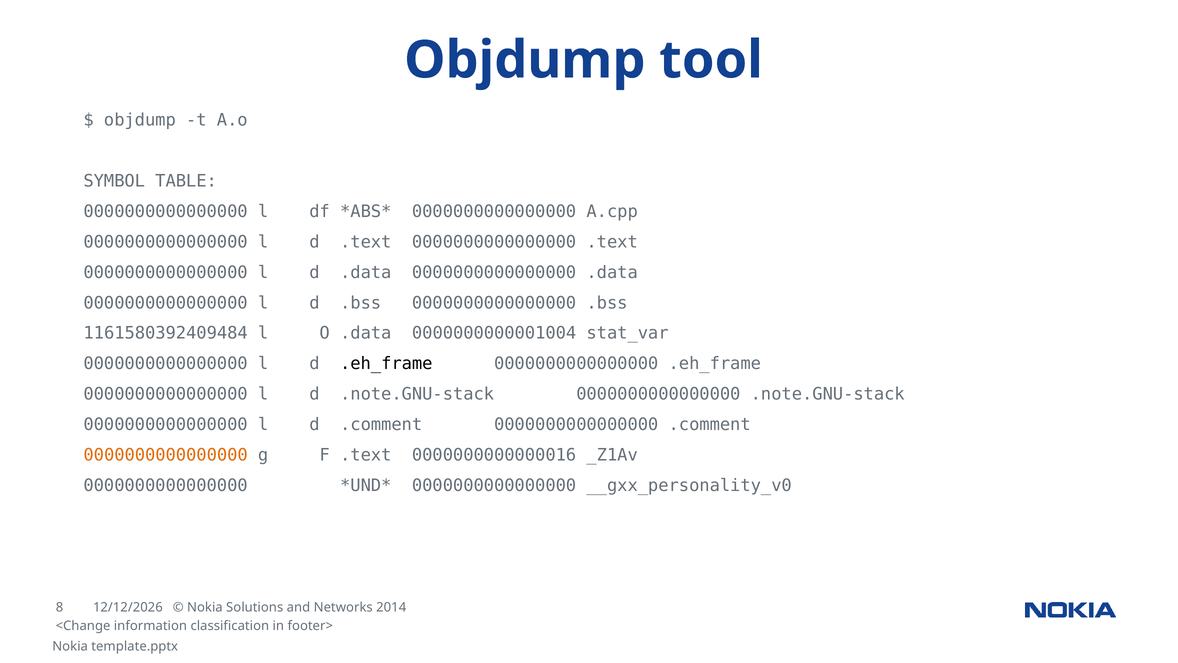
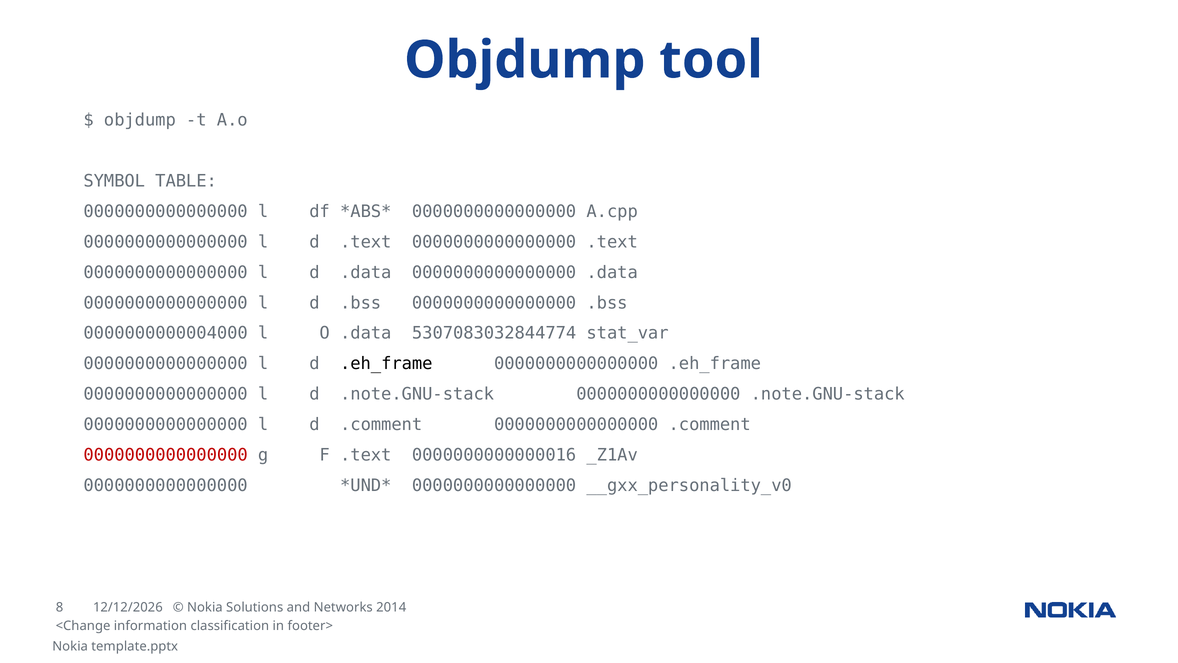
1161580392409484: 1161580392409484 -> 0000000000004000
0000000000001004: 0000000000001004 -> 5307083032844774
0000000000000000 at (166, 455) colour: orange -> red
